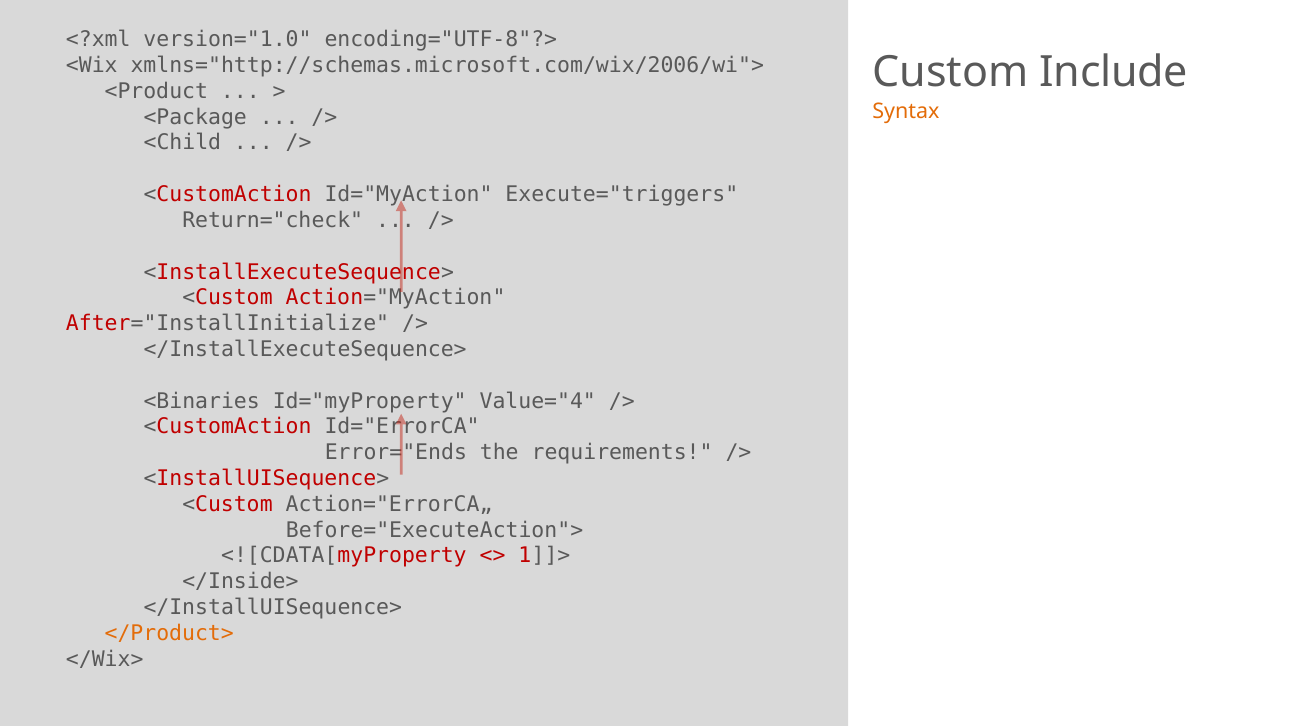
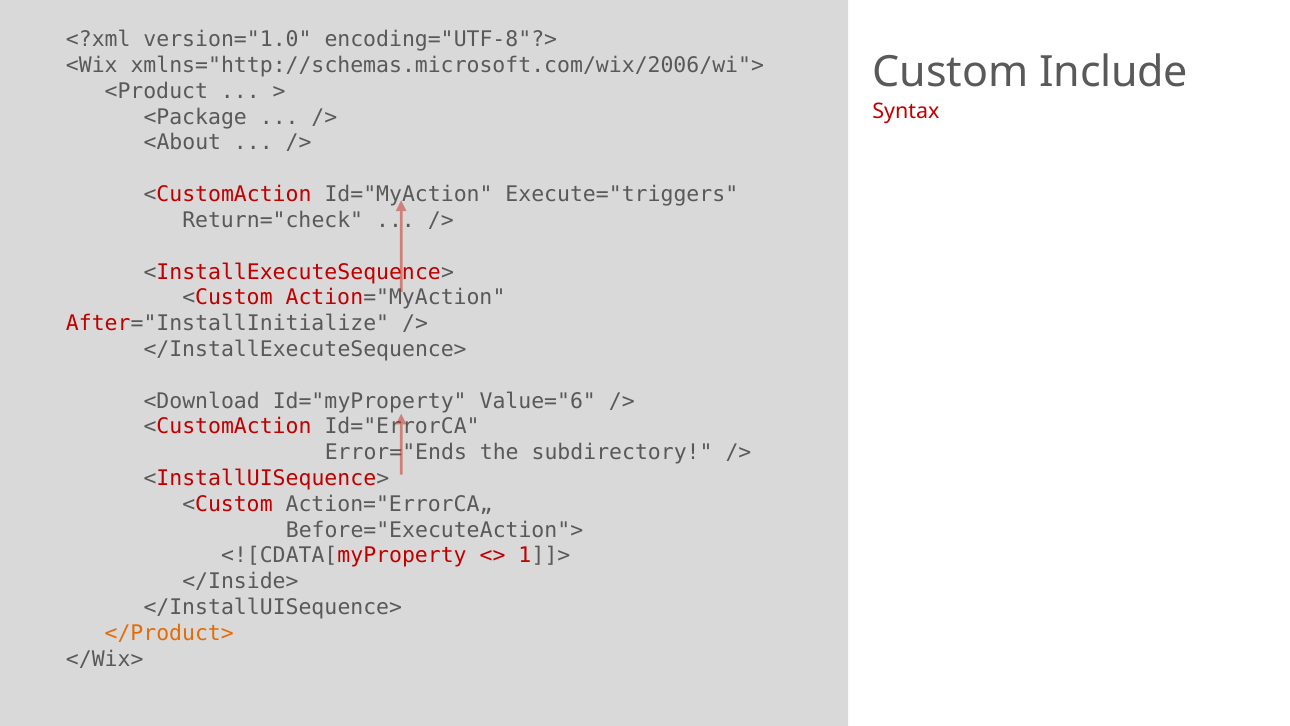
Syntax colour: orange -> red
<Child: <Child -> <About
<Binaries: <Binaries -> <Download
Value="4: Value="4 -> Value="6
requirements: requirements -> subdirectory
